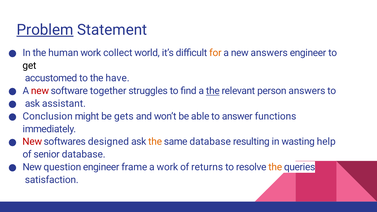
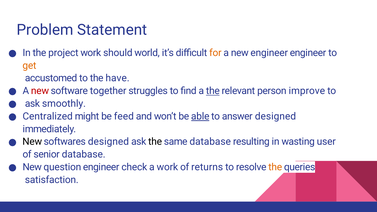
Problem underline: present -> none
human: human -> project
collect: collect -> should
new answers: answers -> engineer
get colour: black -> orange
person answers: answers -> improve
assistant: assistant -> smoothly
Conclusion: Conclusion -> Centralized
gets: gets -> feed
able underline: none -> present
answer functions: functions -> designed
New at (32, 142) colour: red -> black
the at (155, 142) colour: orange -> black
help: help -> user
frame: frame -> check
